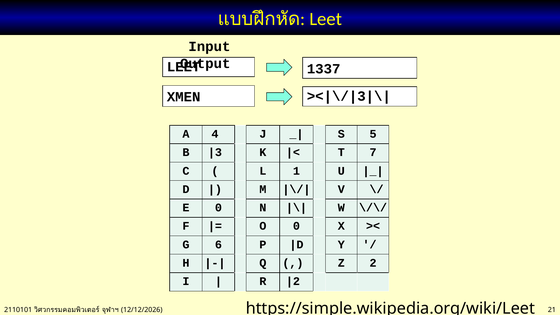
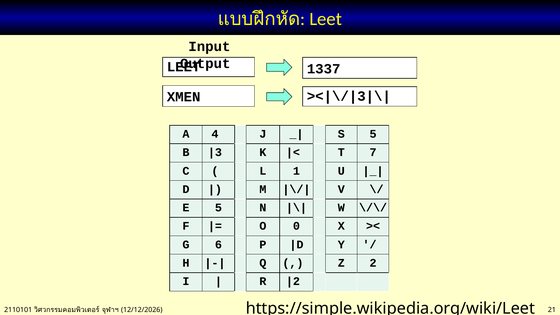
E 0: 0 -> 5
